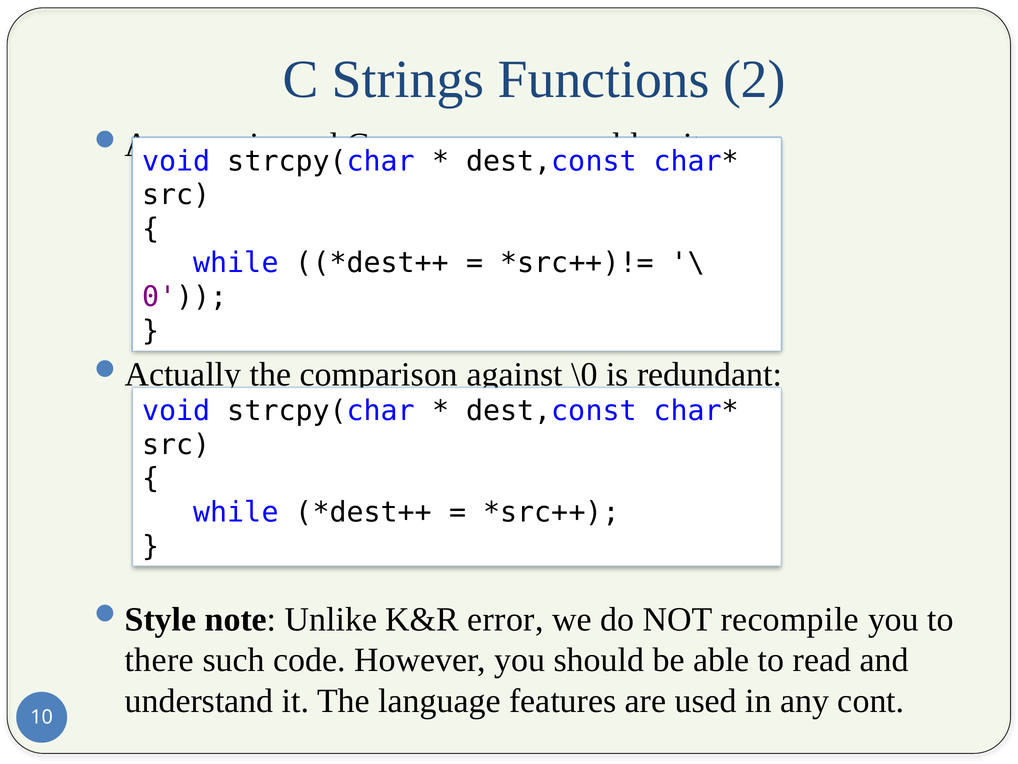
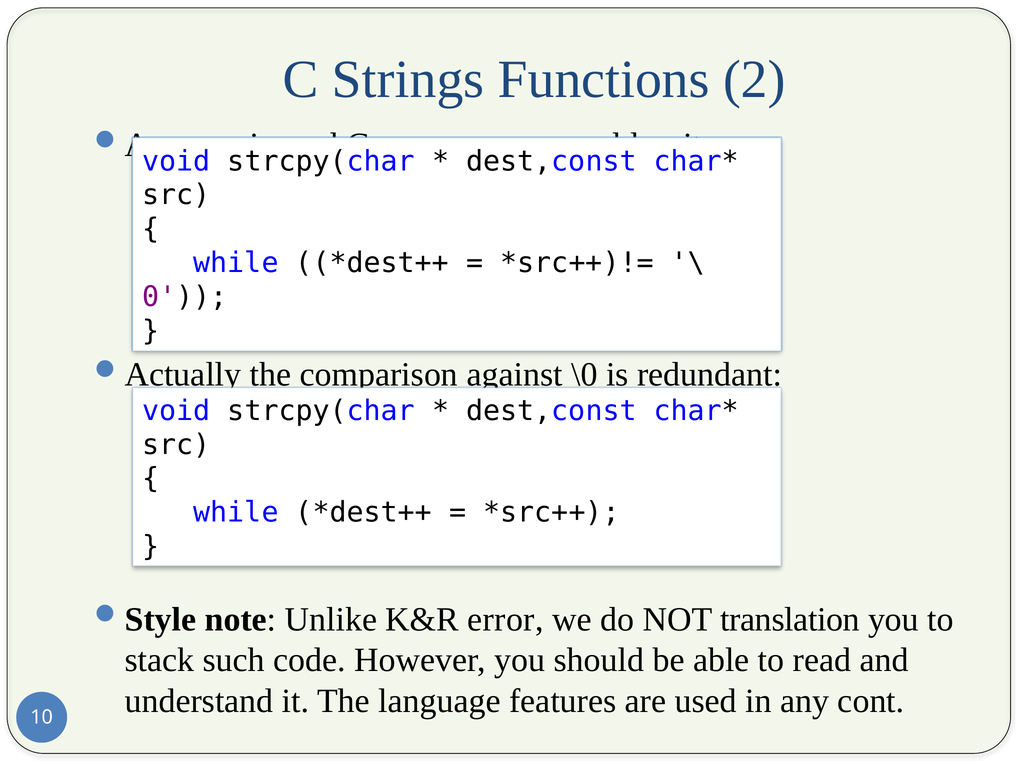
recompile: recompile -> translation
there: there -> stack
